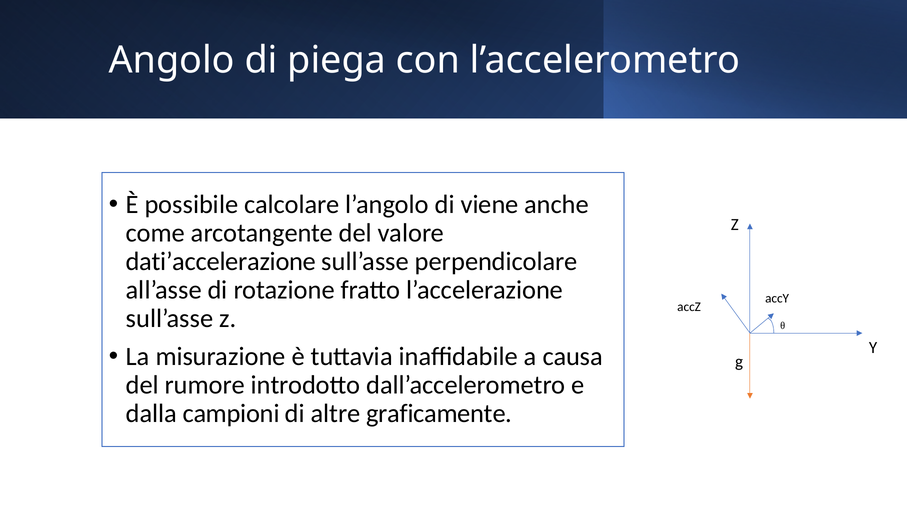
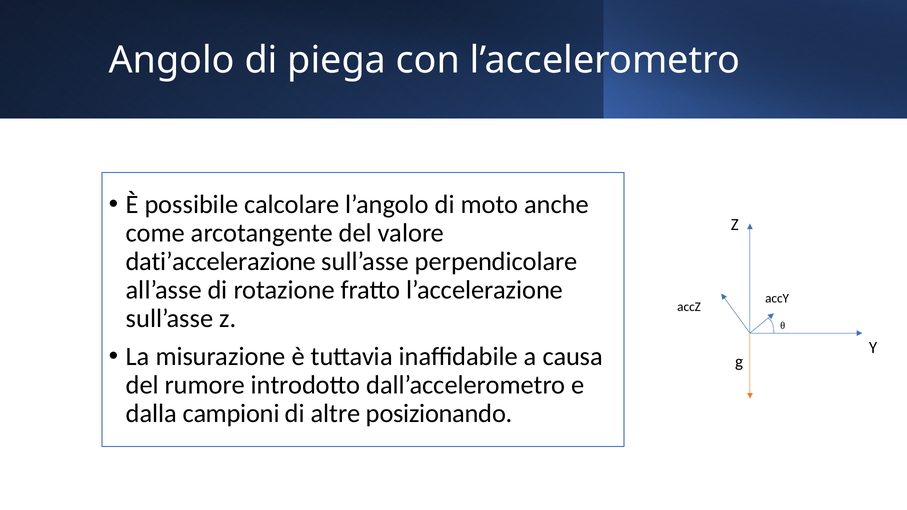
viene: viene -> moto
graficamente: graficamente -> posizionando
